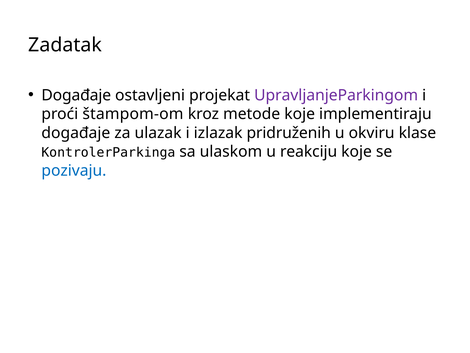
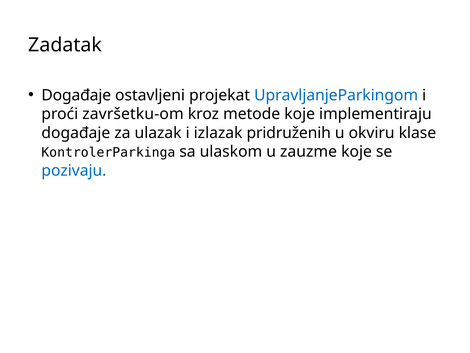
UpravljanjeParkingom colour: purple -> blue
štampom-om: štampom-om -> završetku-om
reakciju: reakciju -> zauzme
